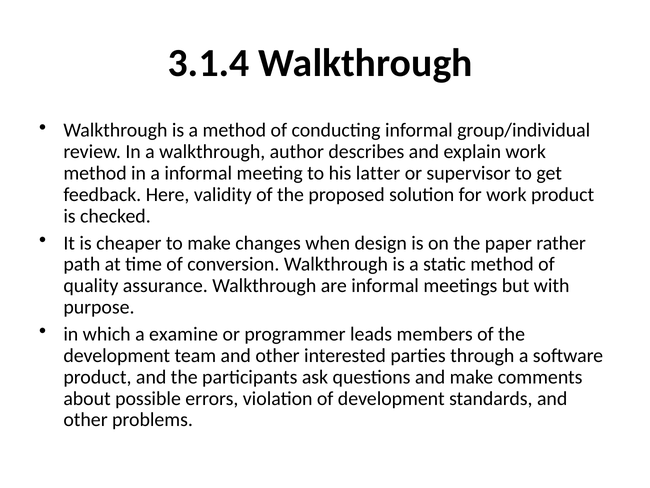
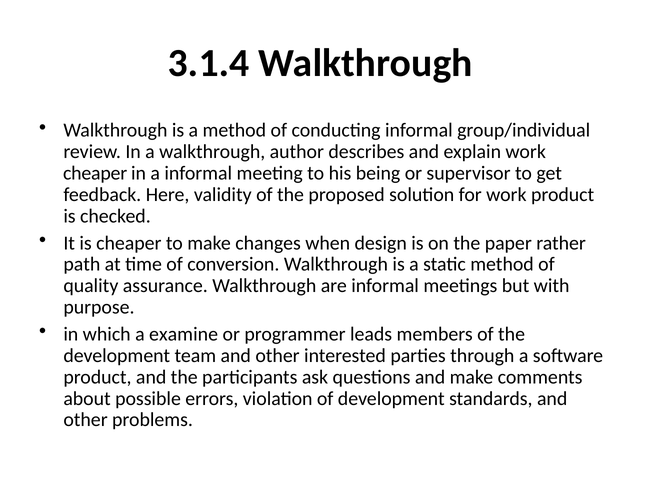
method at (95, 173): method -> cheaper
latter: latter -> being
